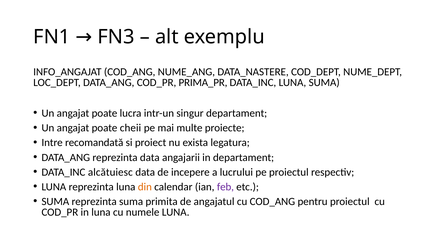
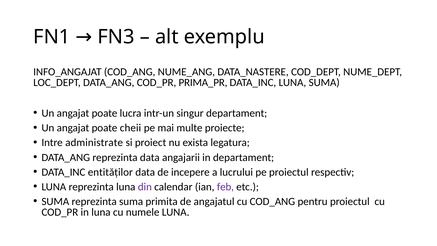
recomandată: recomandată -> administrate
alcătuiesc: alcătuiesc -> entităţilor
din colour: orange -> purple
